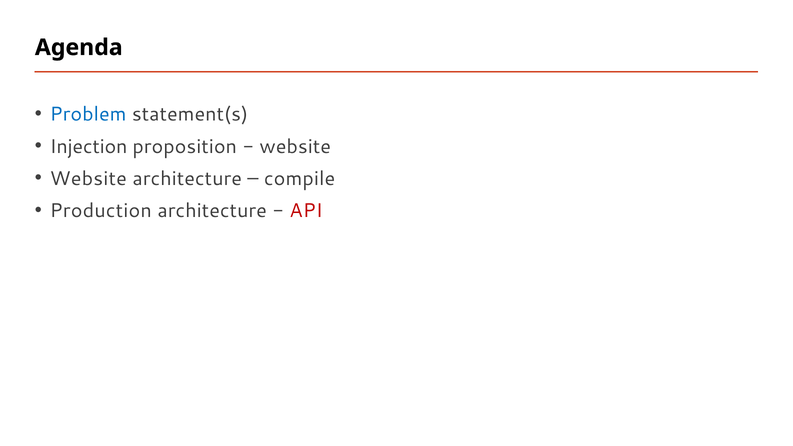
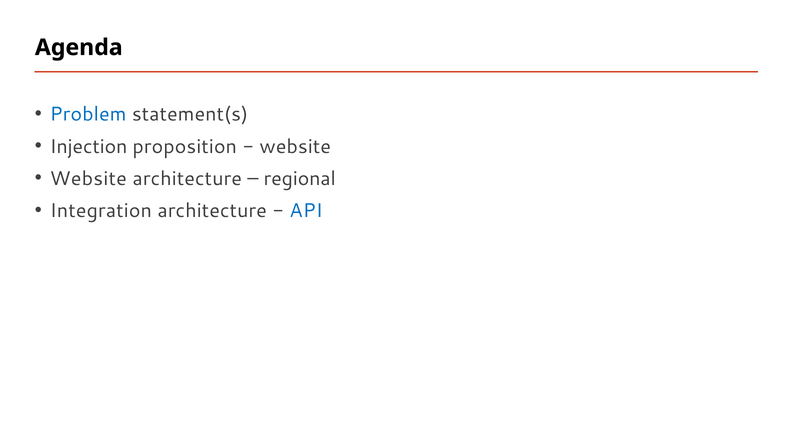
compile: compile -> regional
Production: Production -> Integration
API colour: red -> blue
